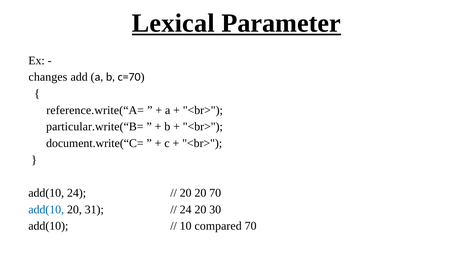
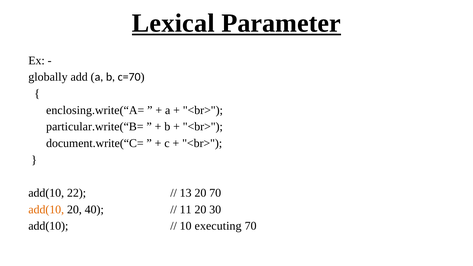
changes: changes -> globally
reference.write(“A=: reference.write(“A= -> enclosing.write(“A=
add(10 24: 24 -> 22
20 at (186, 193): 20 -> 13
add(10 at (46, 210) colour: blue -> orange
31: 31 -> 40
24 at (186, 210): 24 -> 11
compared: compared -> executing
